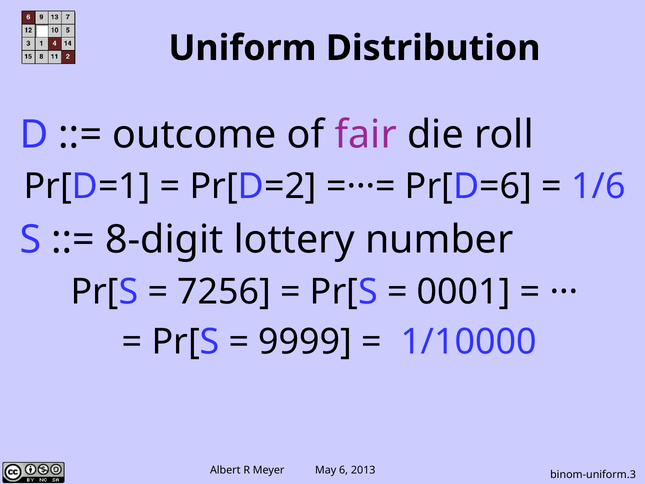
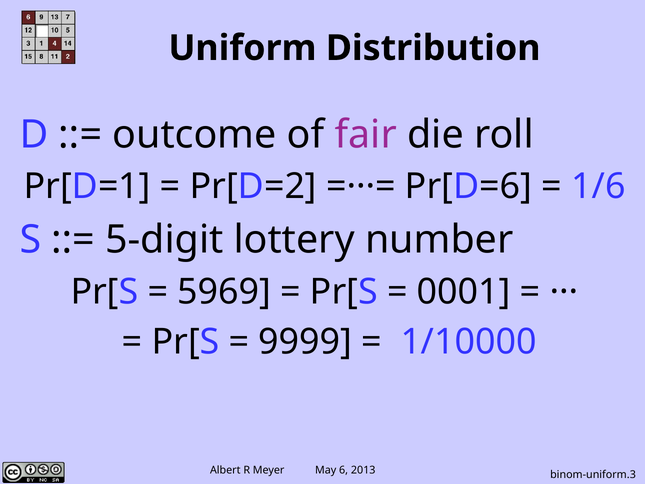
8-digit: 8-digit -> 5-digit
7256: 7256 -> 5969
